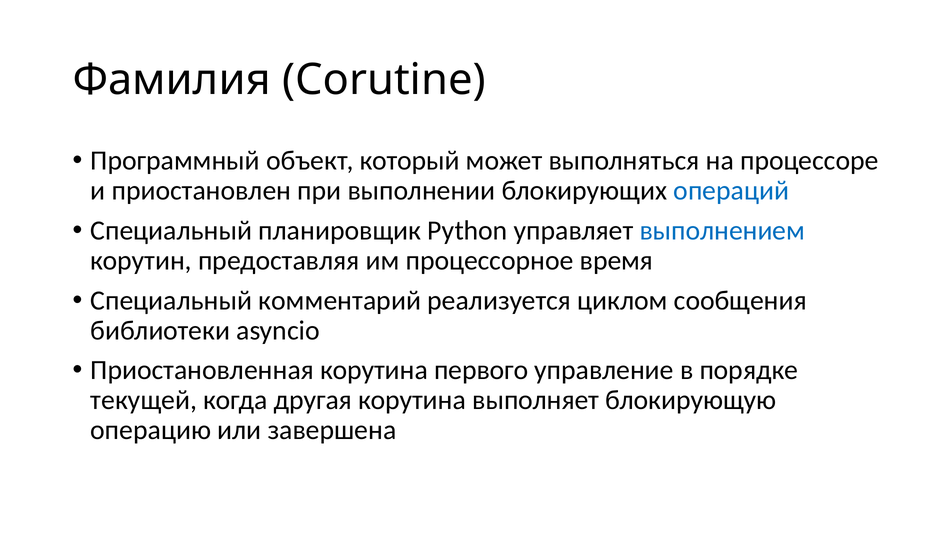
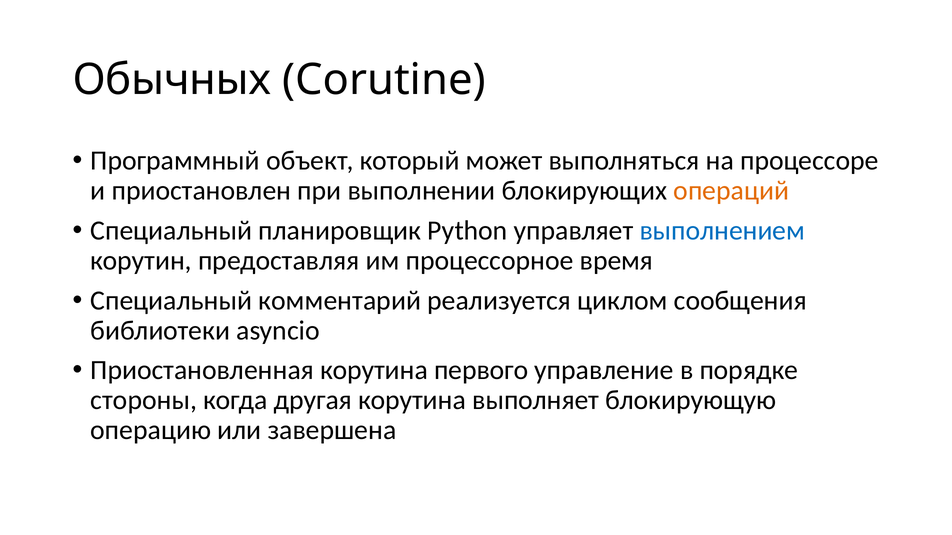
Фамилия: Фамилия -> Обычных
операций colour: blue -> orange
текущей: текущей -> стороны
